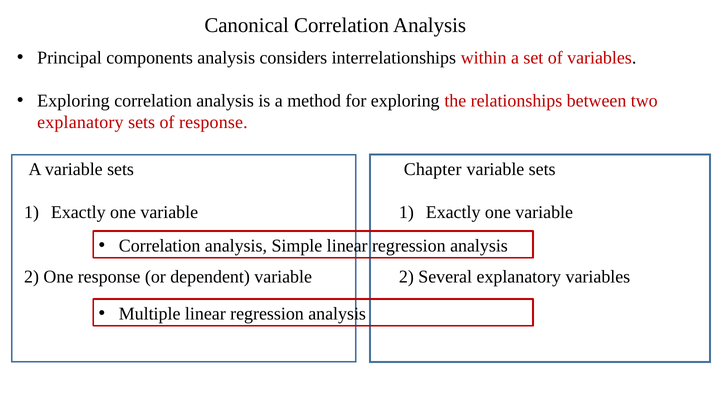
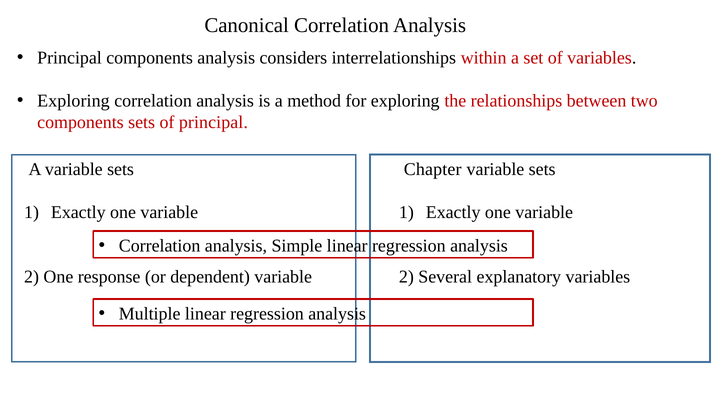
explanatory at (80, 122): explanatory -> components
of response: response -> principal
